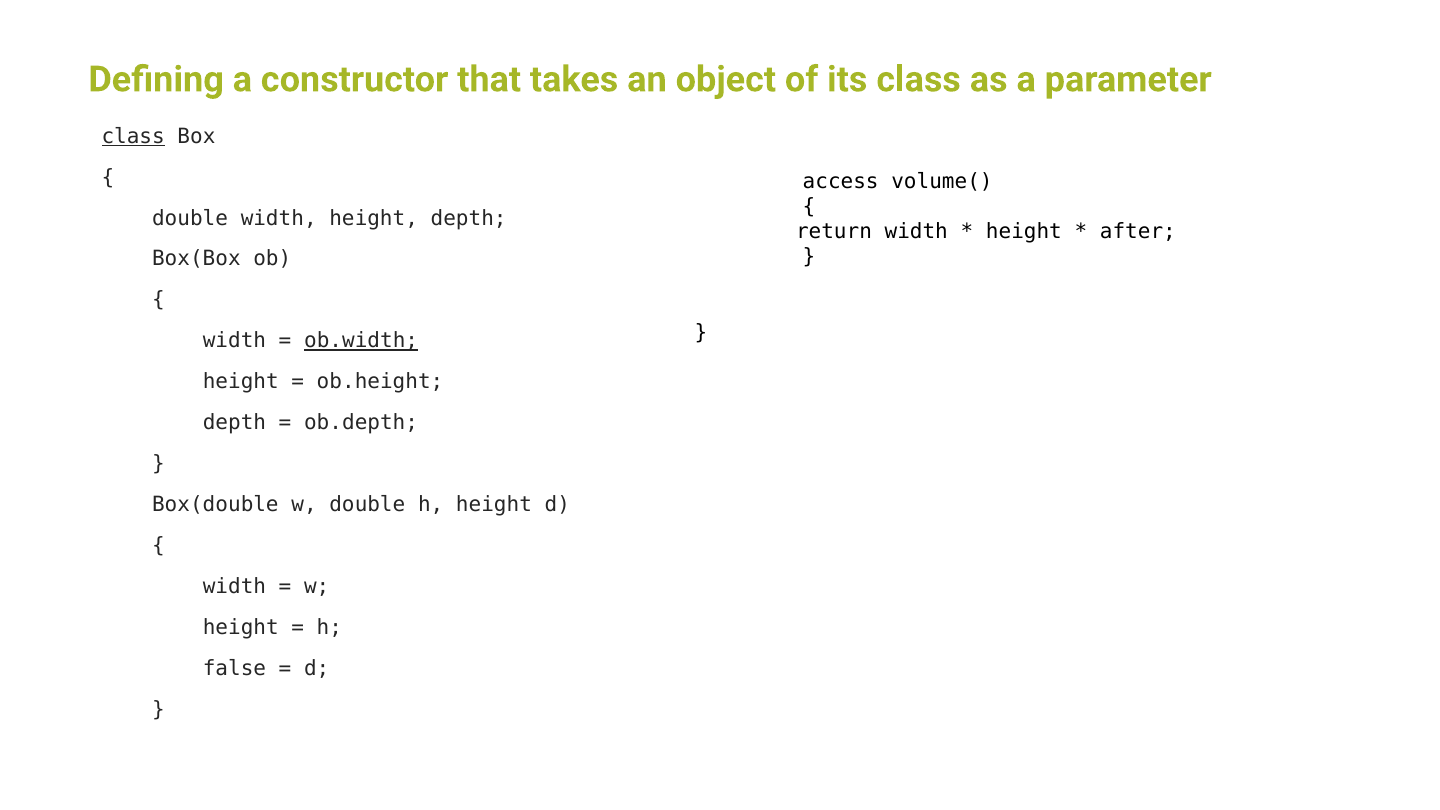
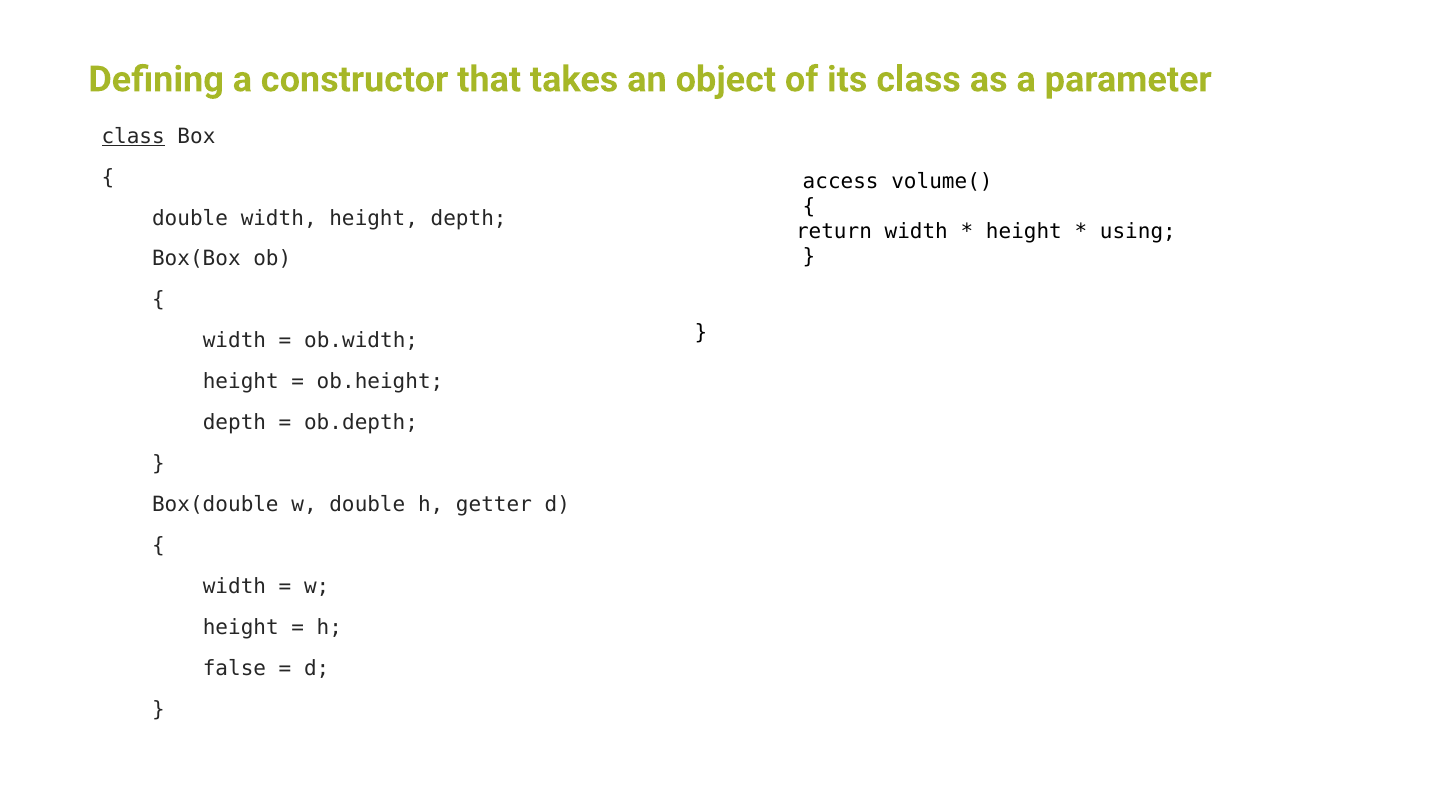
after: after -> using
ob.width underline: present -> none
h height: height -> getter
